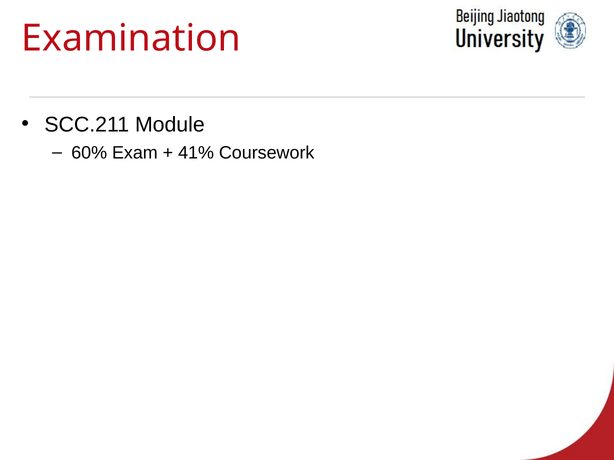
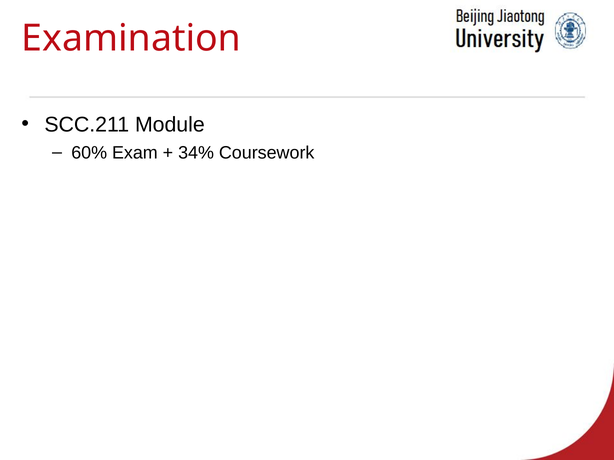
41%: 41% -> 34%
